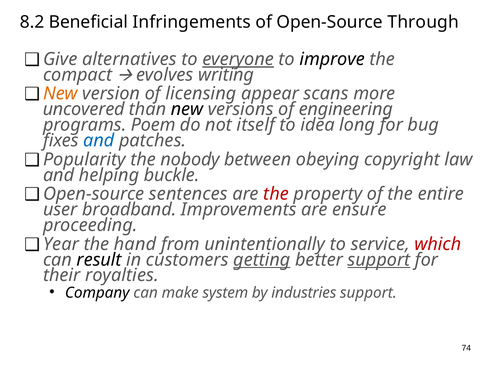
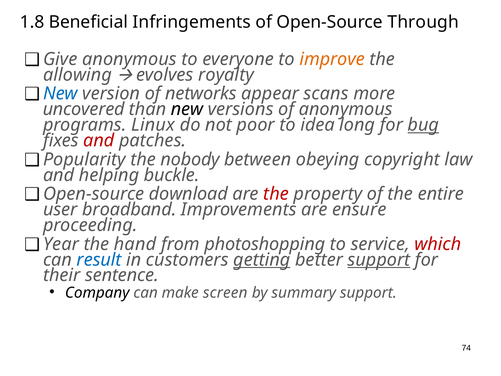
8.2: 8.2 -> 1.8
Give alternatives: alternatives -> anonymous
everyone underline: present -> none
improve colour: black -> orange
compact: compact -> allowing
writing: writing -> royalty
New at (60, 94) colour: orange -> blue
licensing: licensing -> networks
of engineering: engineering -> anonymous
Poem: Poem -> Linux
itself: itself -> poor
bug underline: none -> present
and at (99, 140) colour: blue -> red
sentences: sentences -> download
unintentionally: unintentionally -> photoshopping
result colour: black -> blue
royalties: royalties -> sentence
system: system -> screen
industries: industries -> summary
